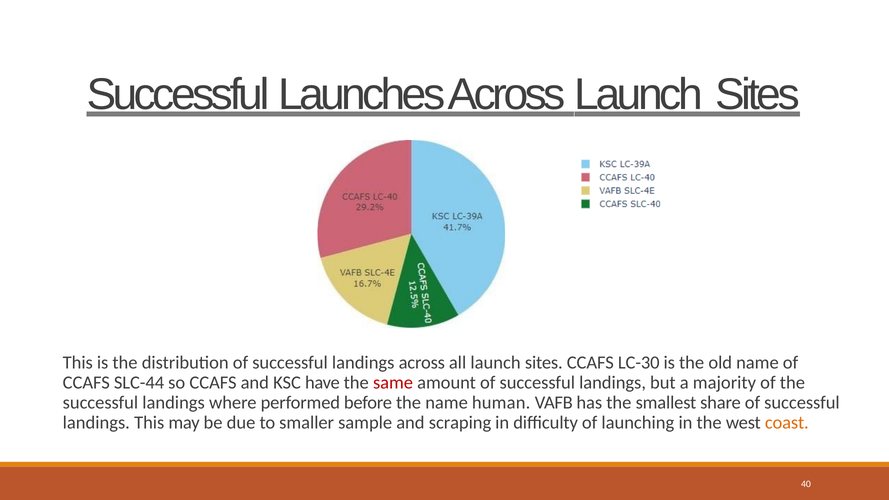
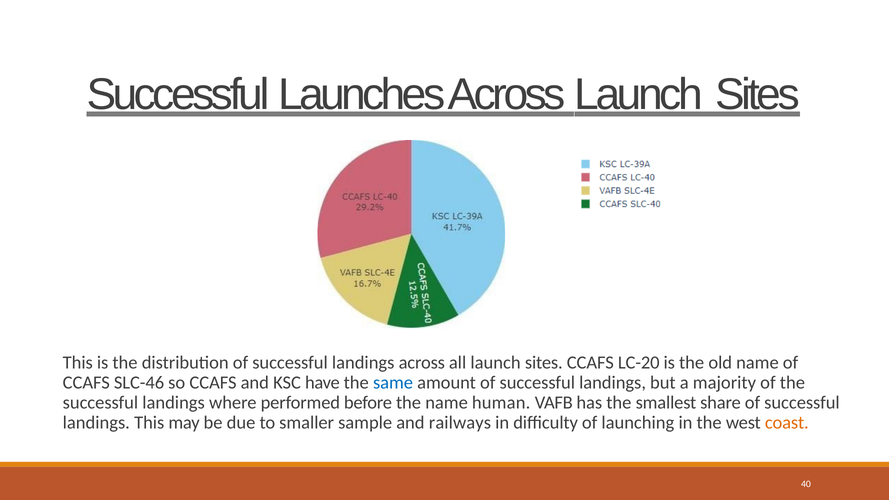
LC-30: LC-30 -> LC-20
SLC-44: SLC-44 -> SLC-46
same colour: red -> blue
scraping: scraping -> railways
